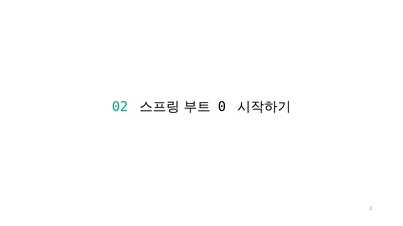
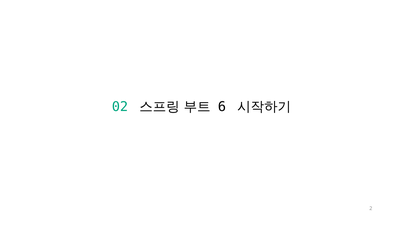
0: 0 -> 6
